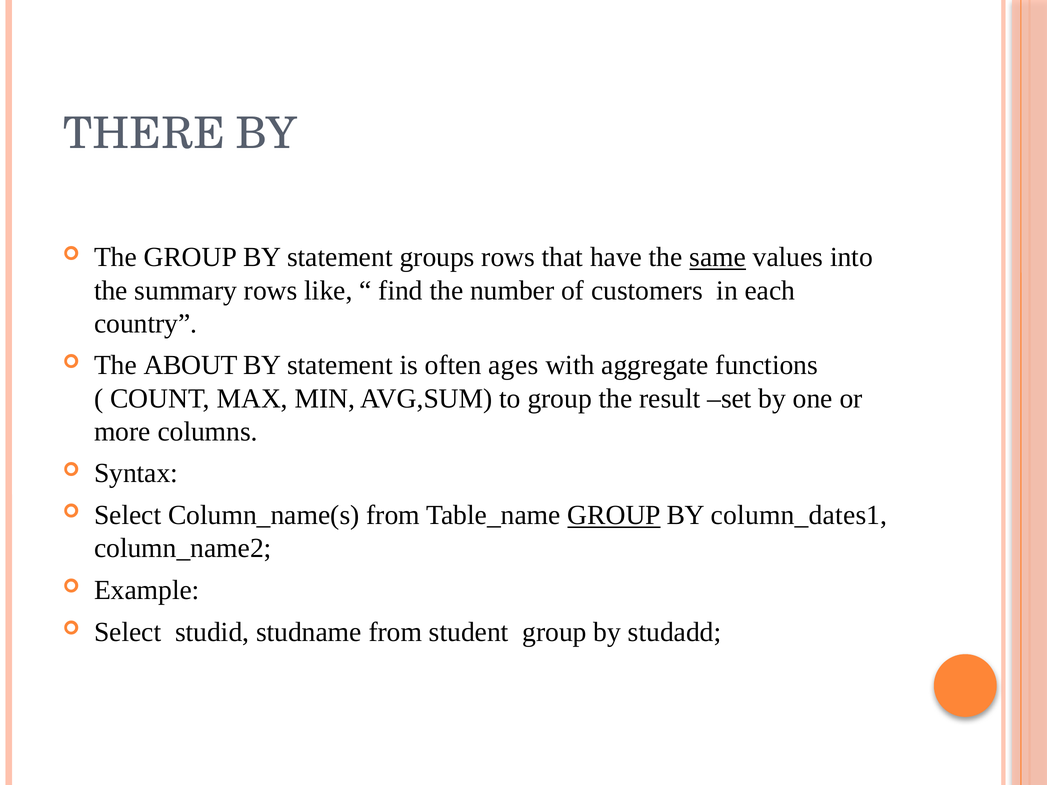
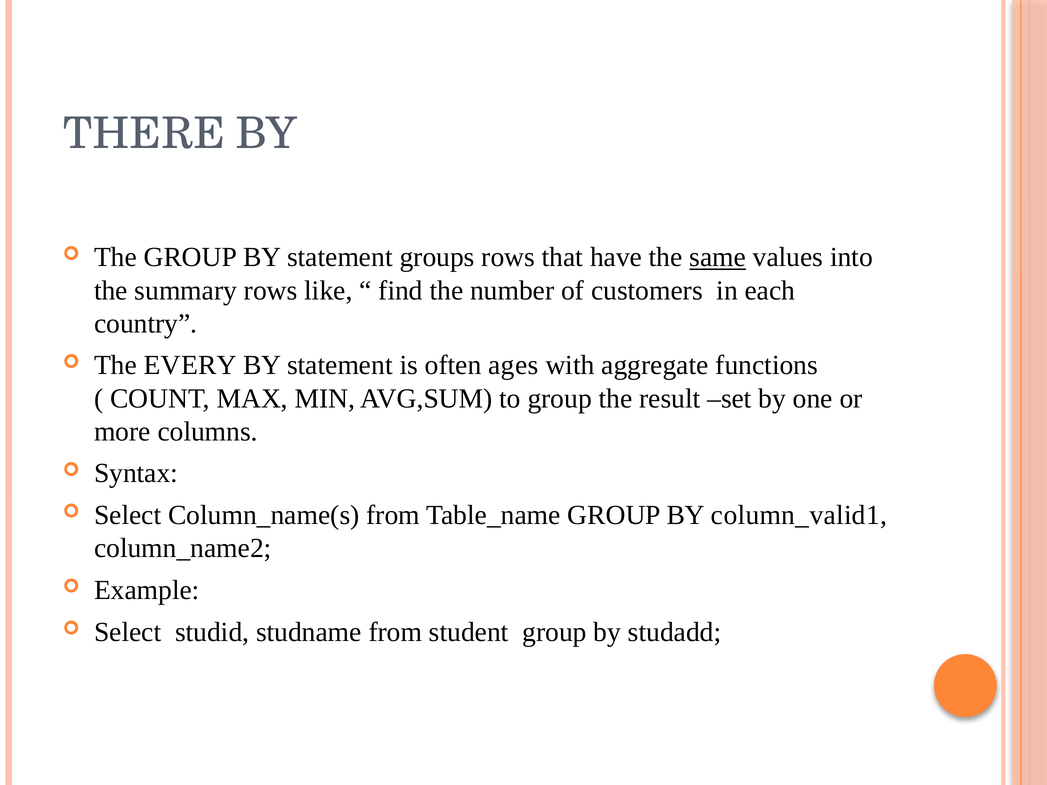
ABOUT: ABOUT -> EVERY
GROUP at (614, 515) underline: present -> none
column_dates1: column_dates1 -> column_valid1
